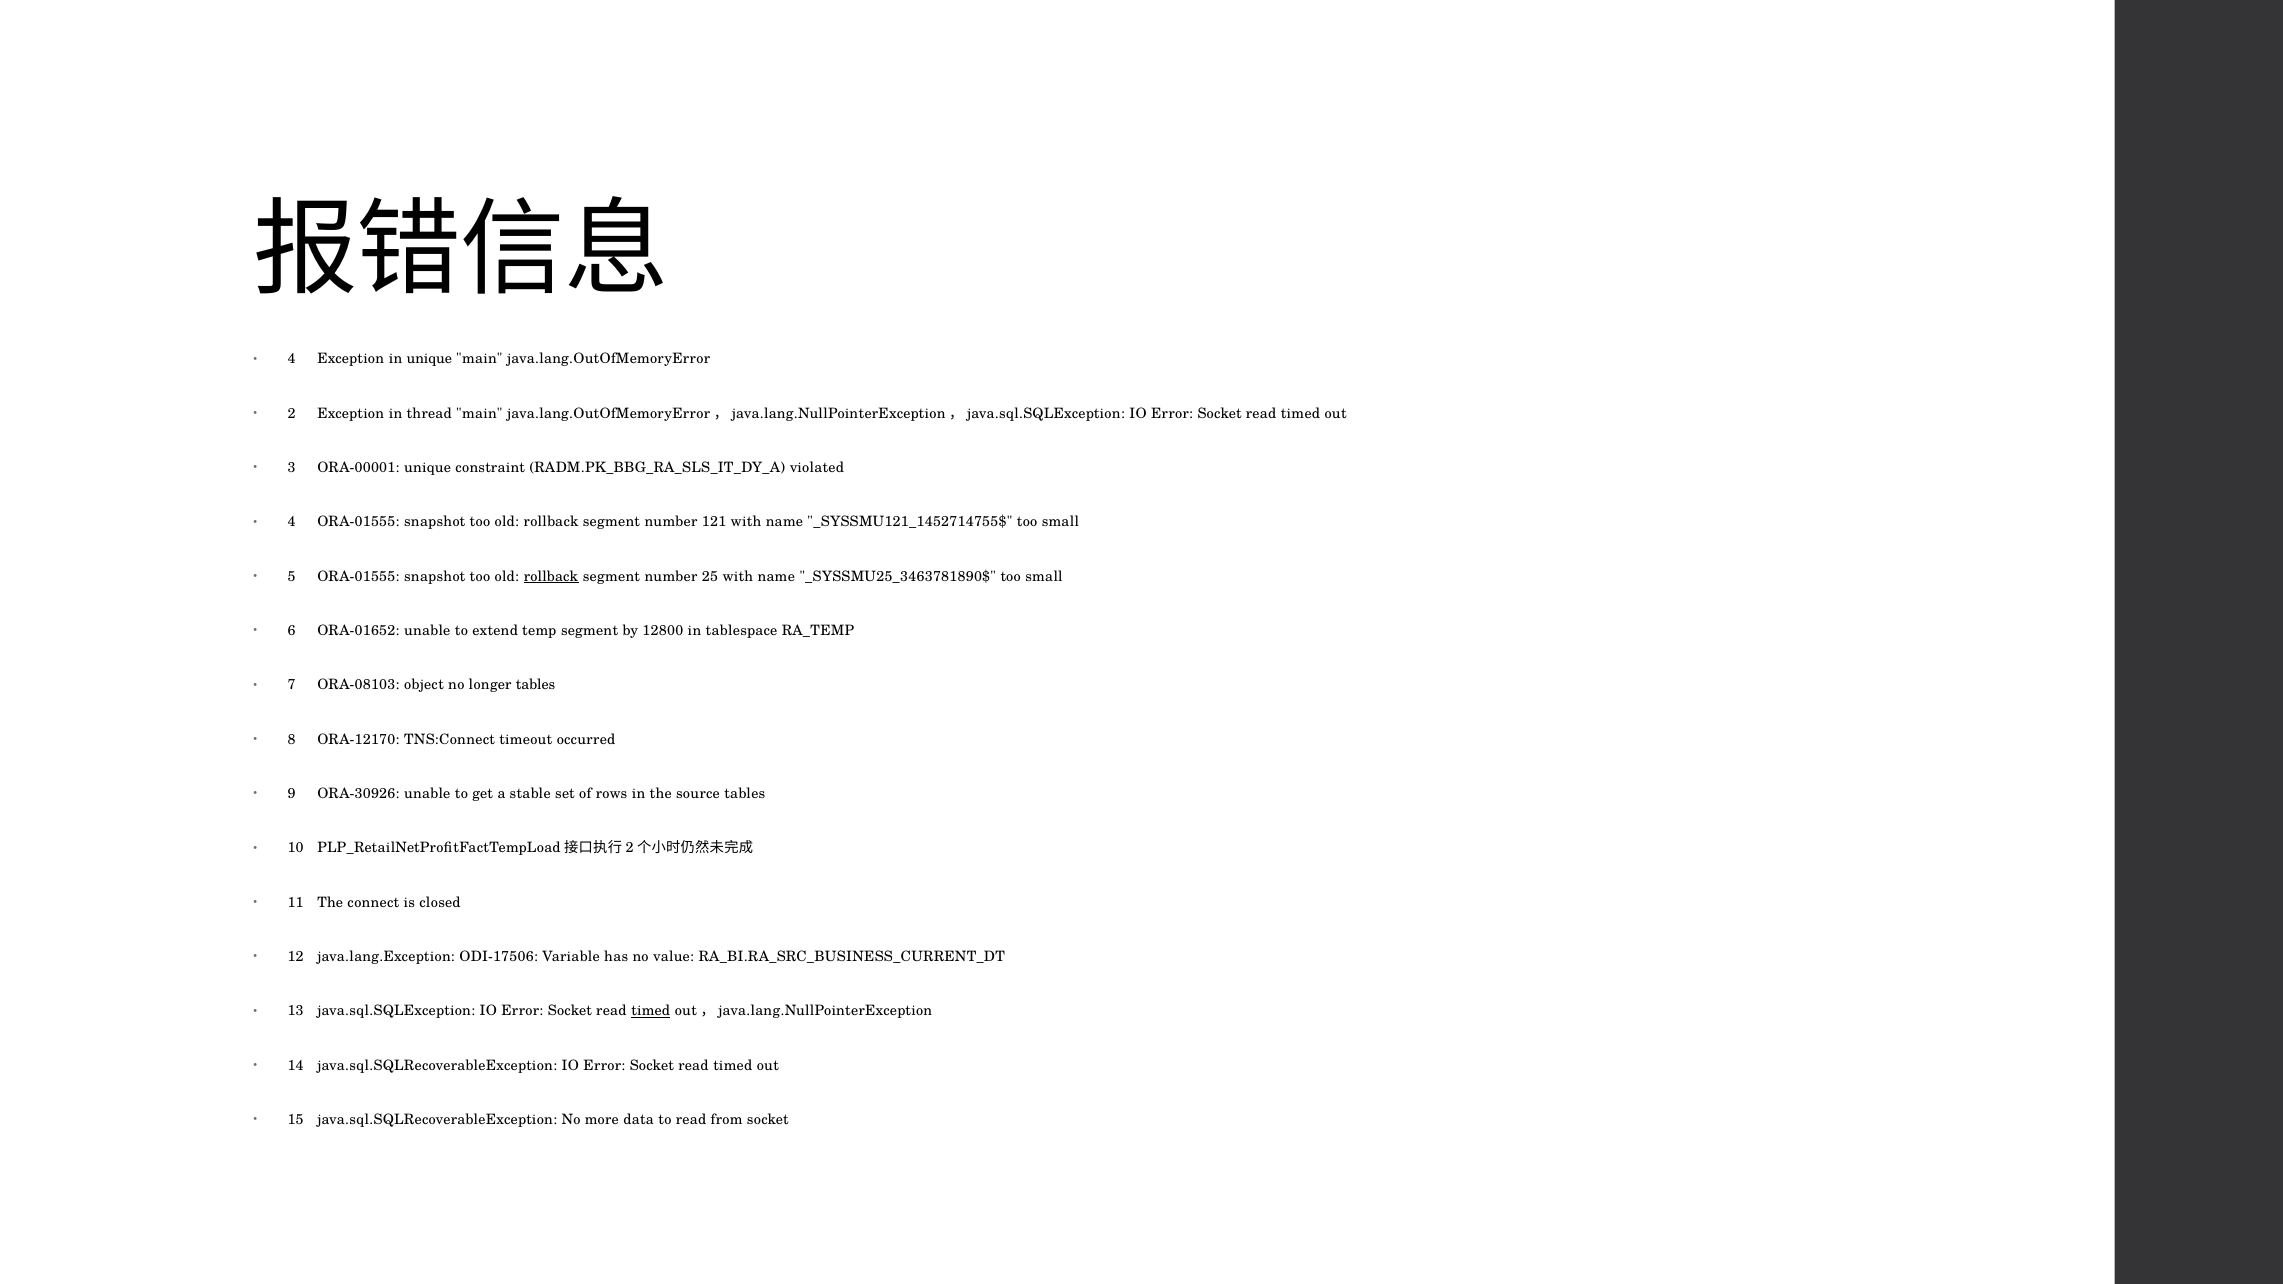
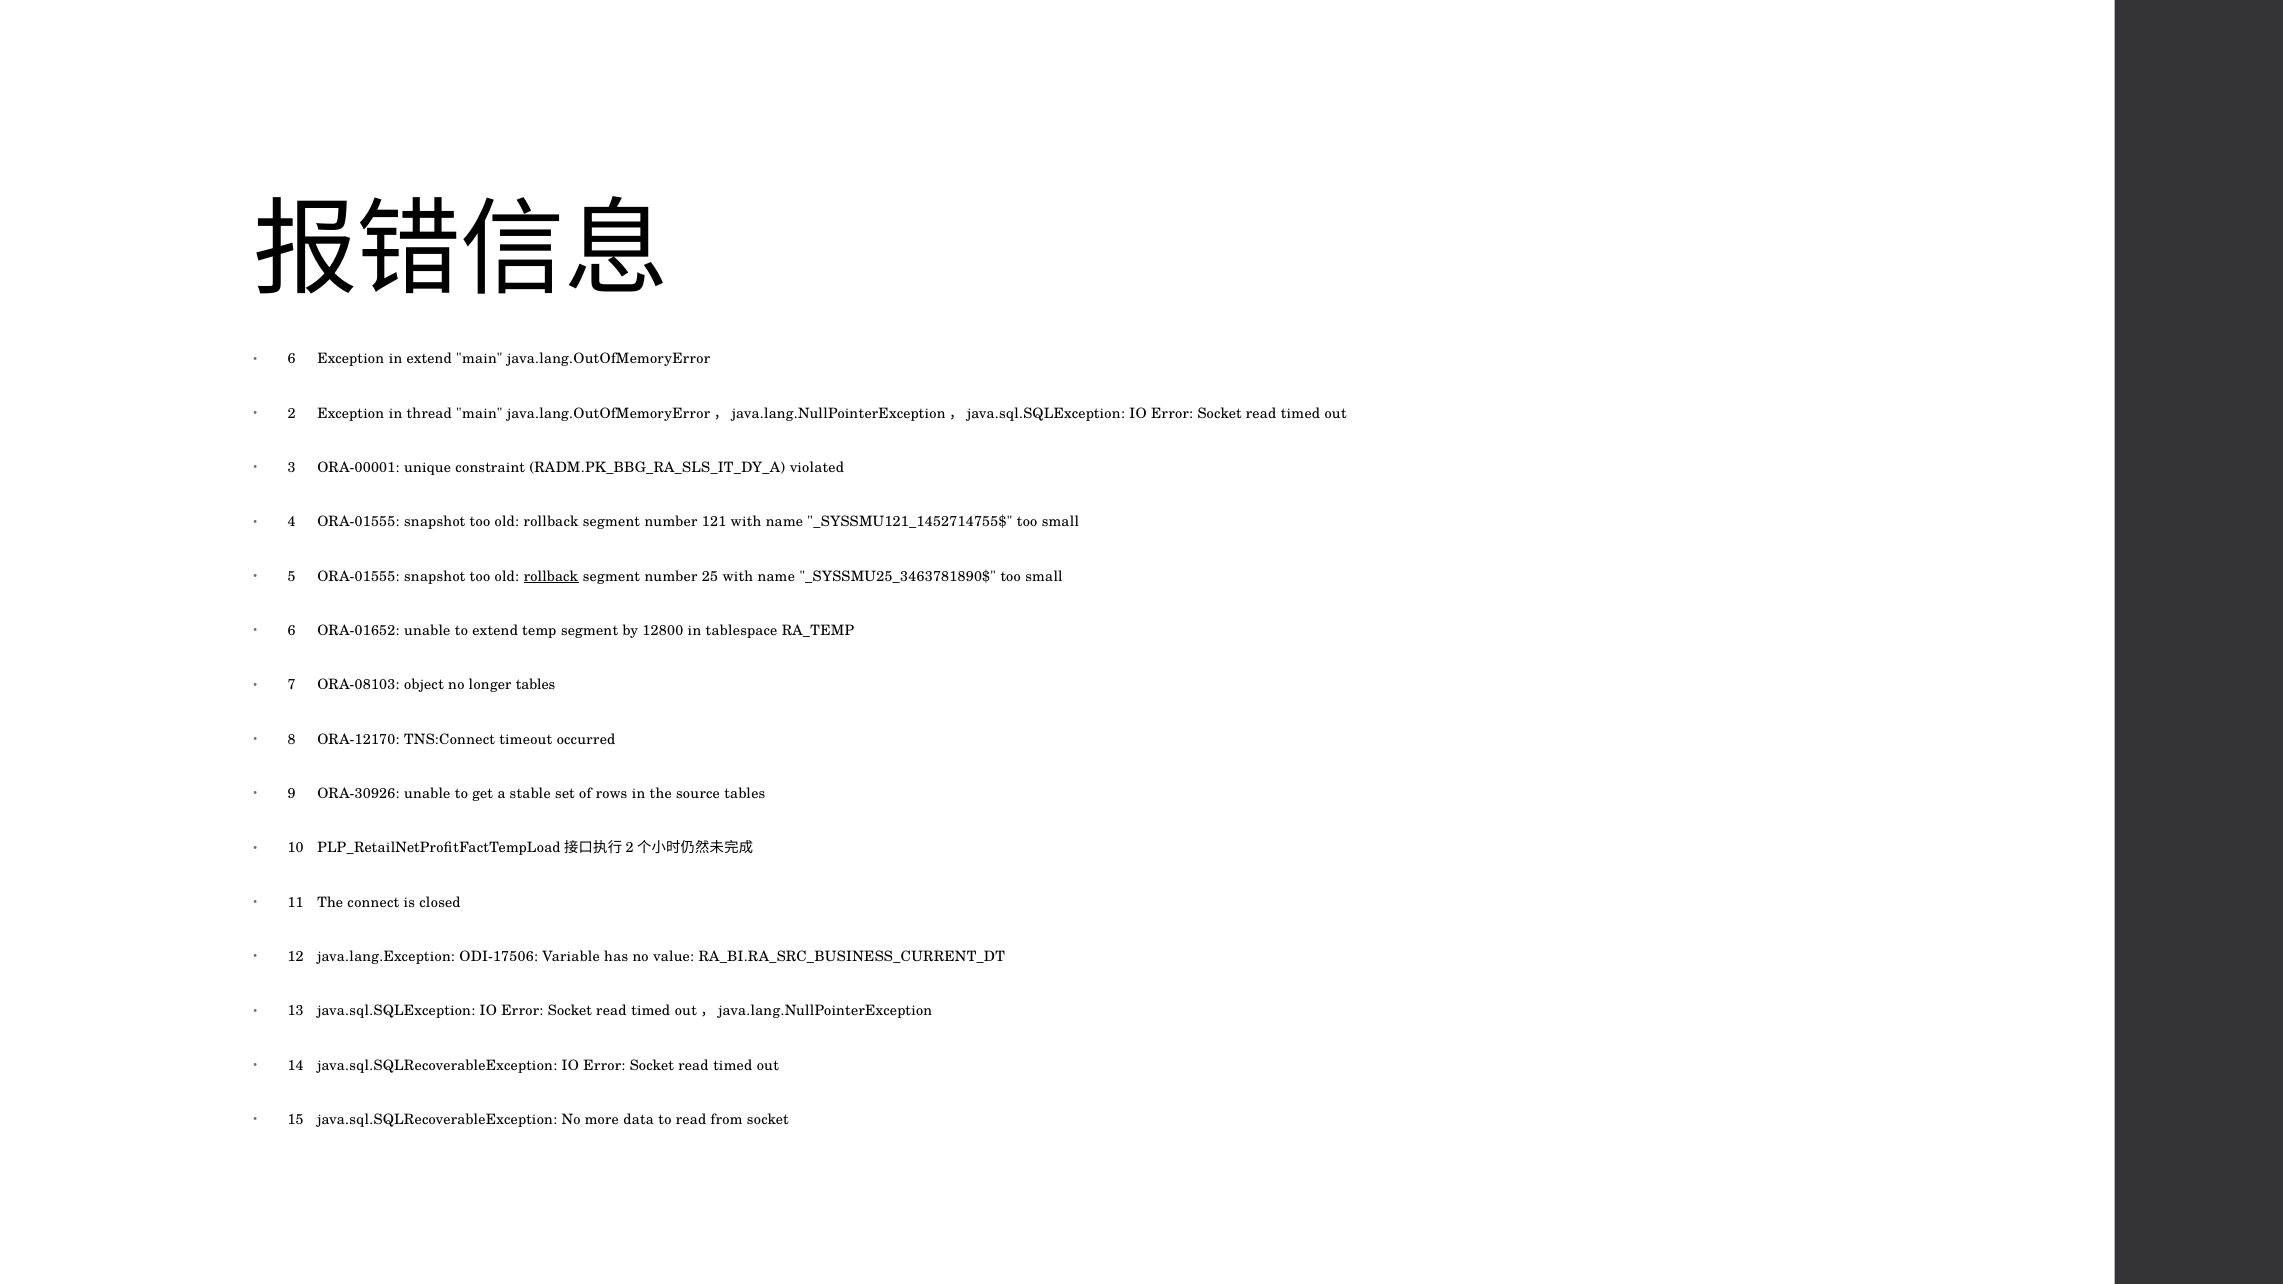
4 at (292, 359): 4 -> 6
in unique: unique -> extend
timed at (651, 1011) underline: present -> none
